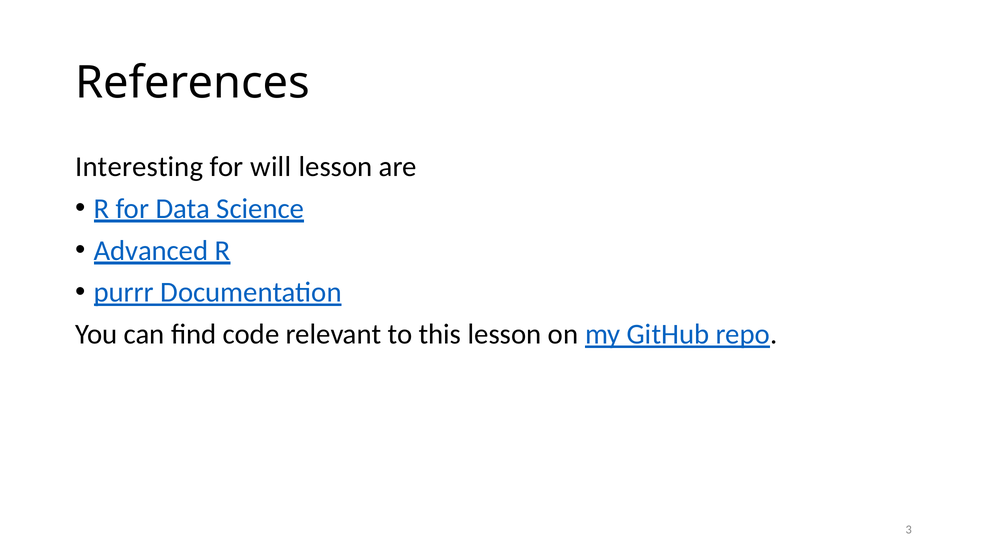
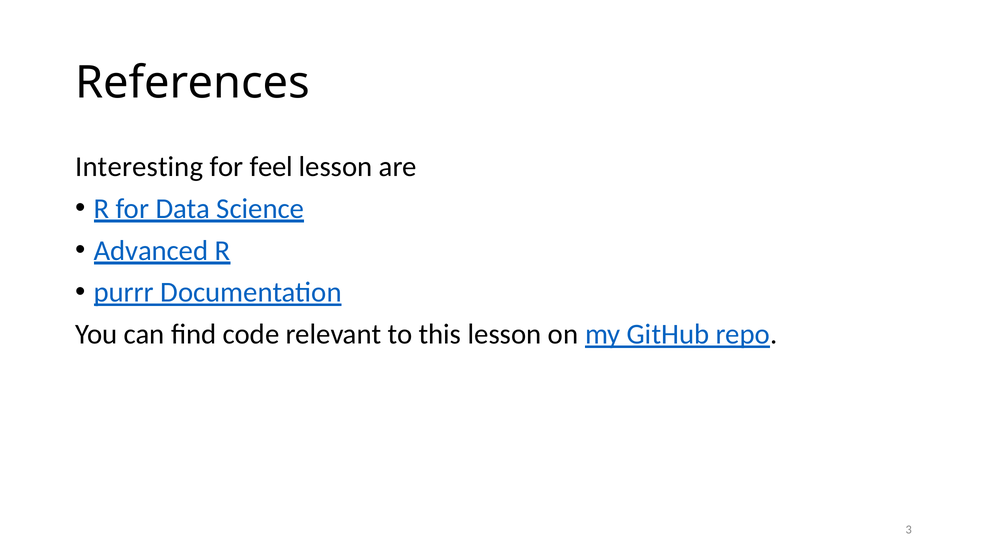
will: will -> feel
